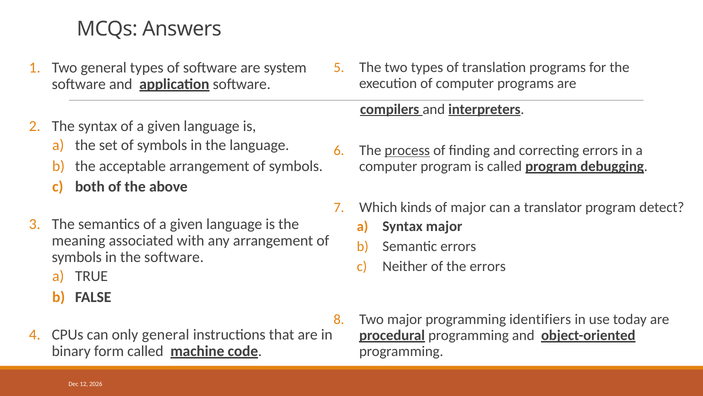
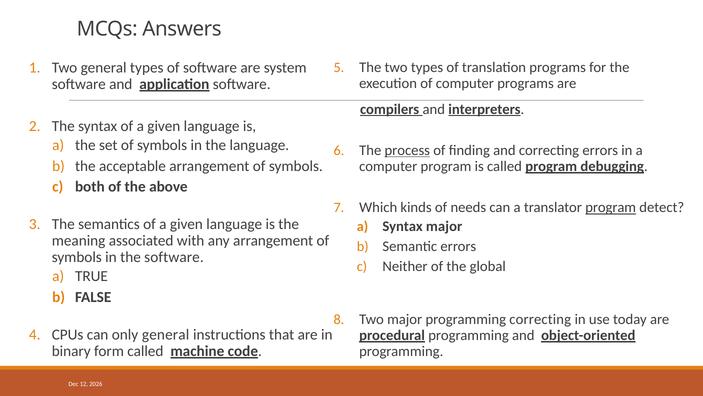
of major: major -> needs
program at (611, 207) underline: none -> present
the errors: errors -> global
programming identifiers: identifiers -> correcting
